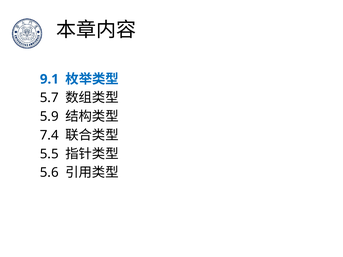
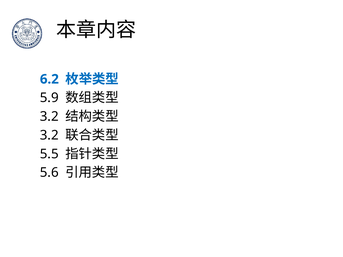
9.1: 9.1 -> 6.2
5.7: 5.7 -> 5.9
5.9 at (49, 117): 5.9 -> 3.2
7.4 at (49, 135): 7.4 -> 3.2
